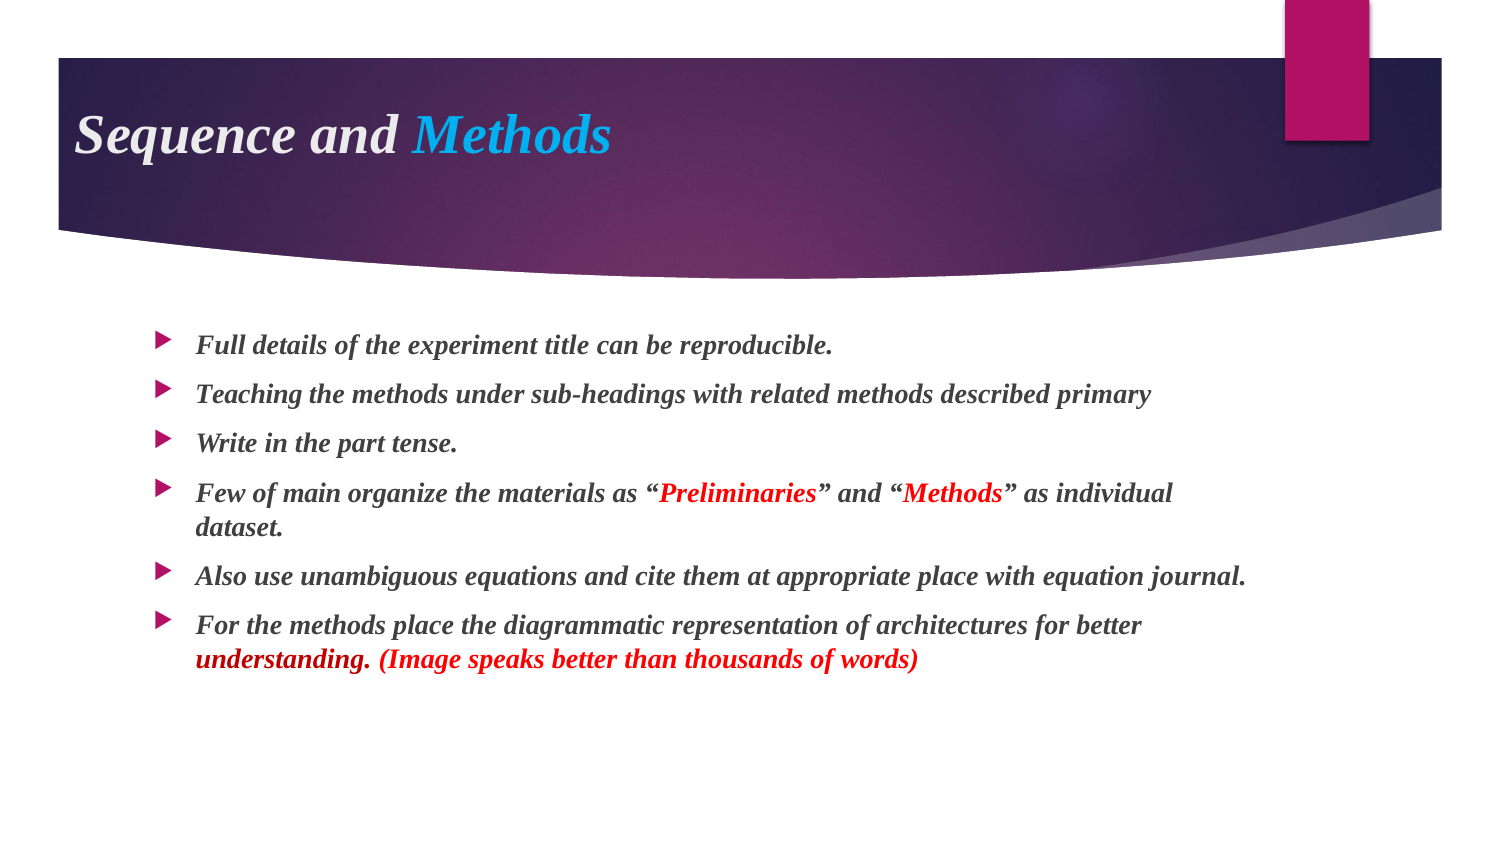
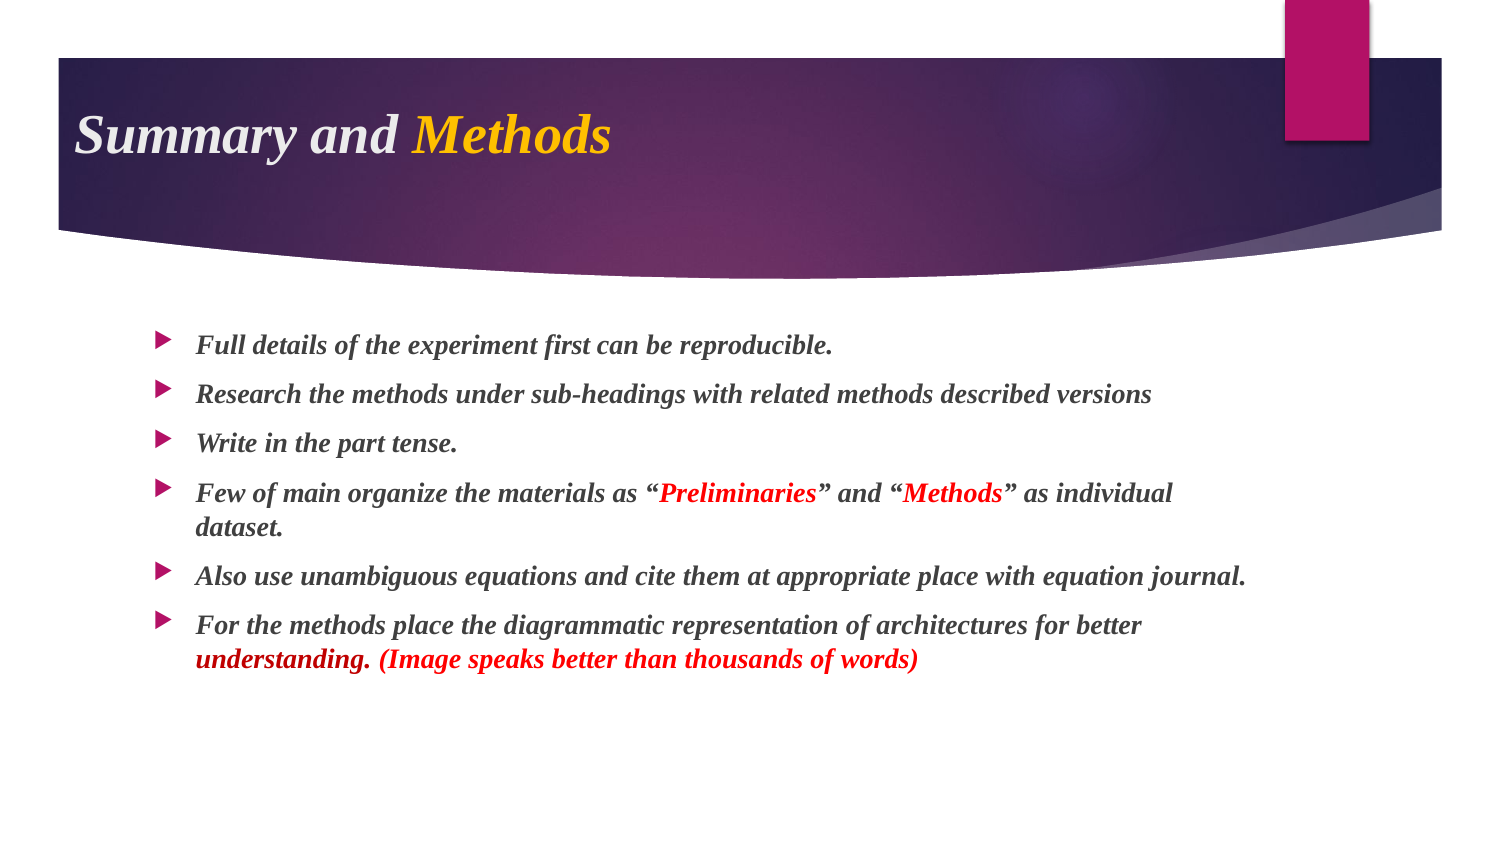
Sequence: Sequence -> Summary
Methods at (512, 135) colour: light blue -> yellow
title: title -> first
Teaching: Teaching -> Research
primary: primary -> versions
